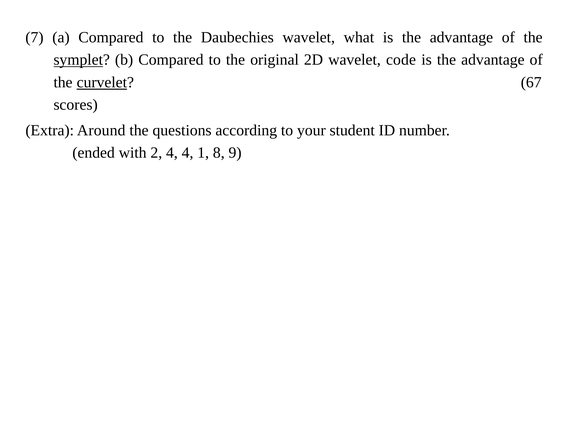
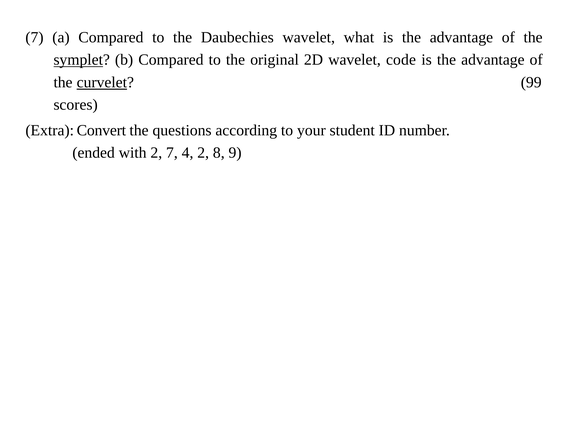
67: 67 -> 99
Around: Around -> Convert
2 4: 4 -> 7
4 1: 1 -> 2
